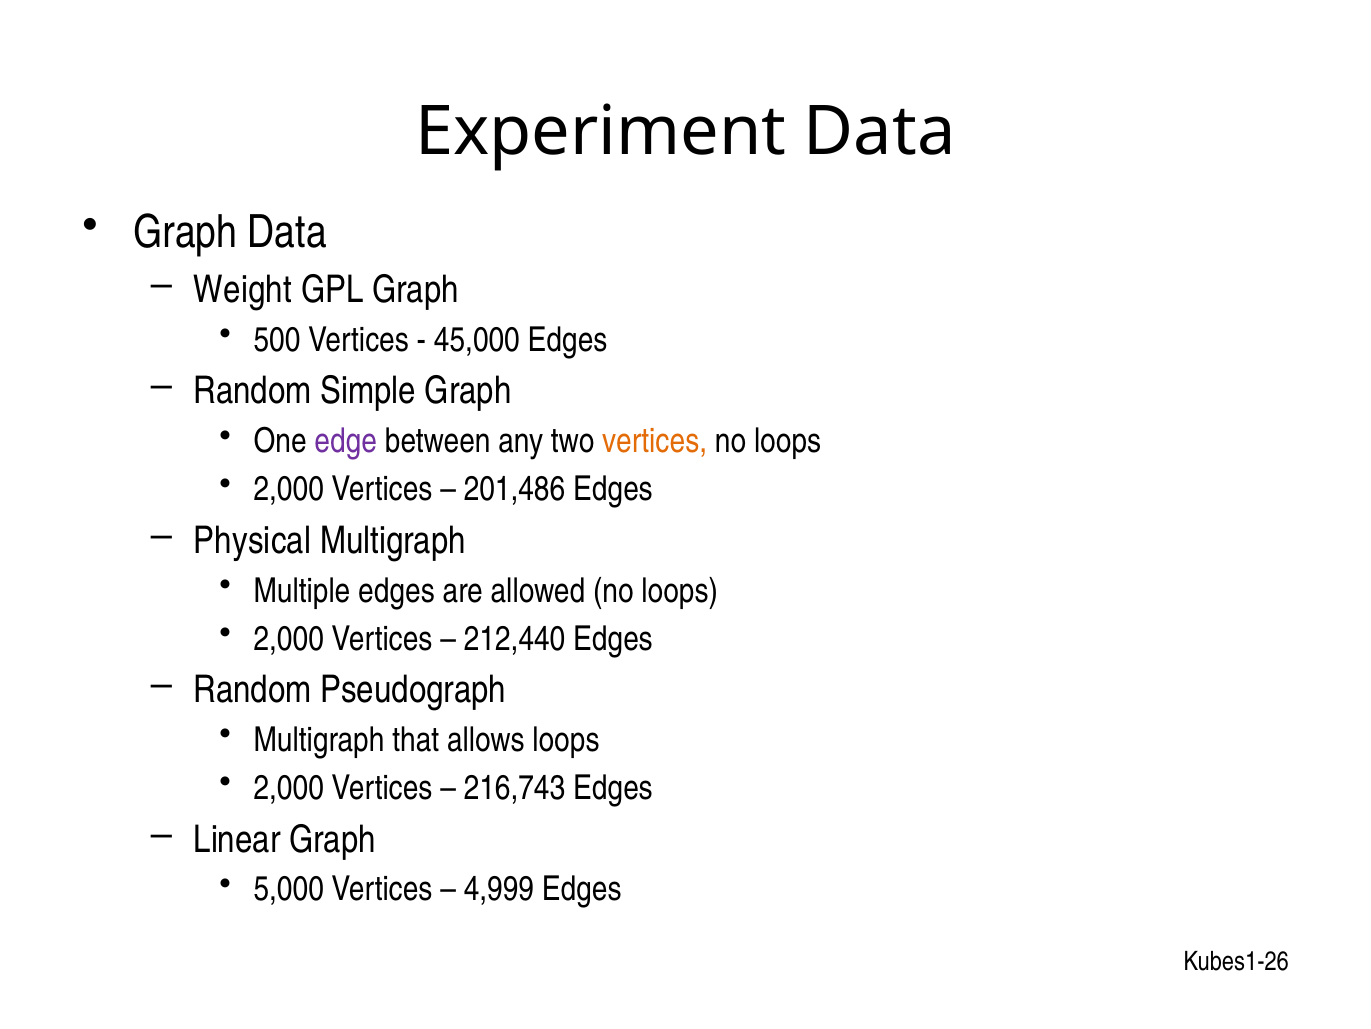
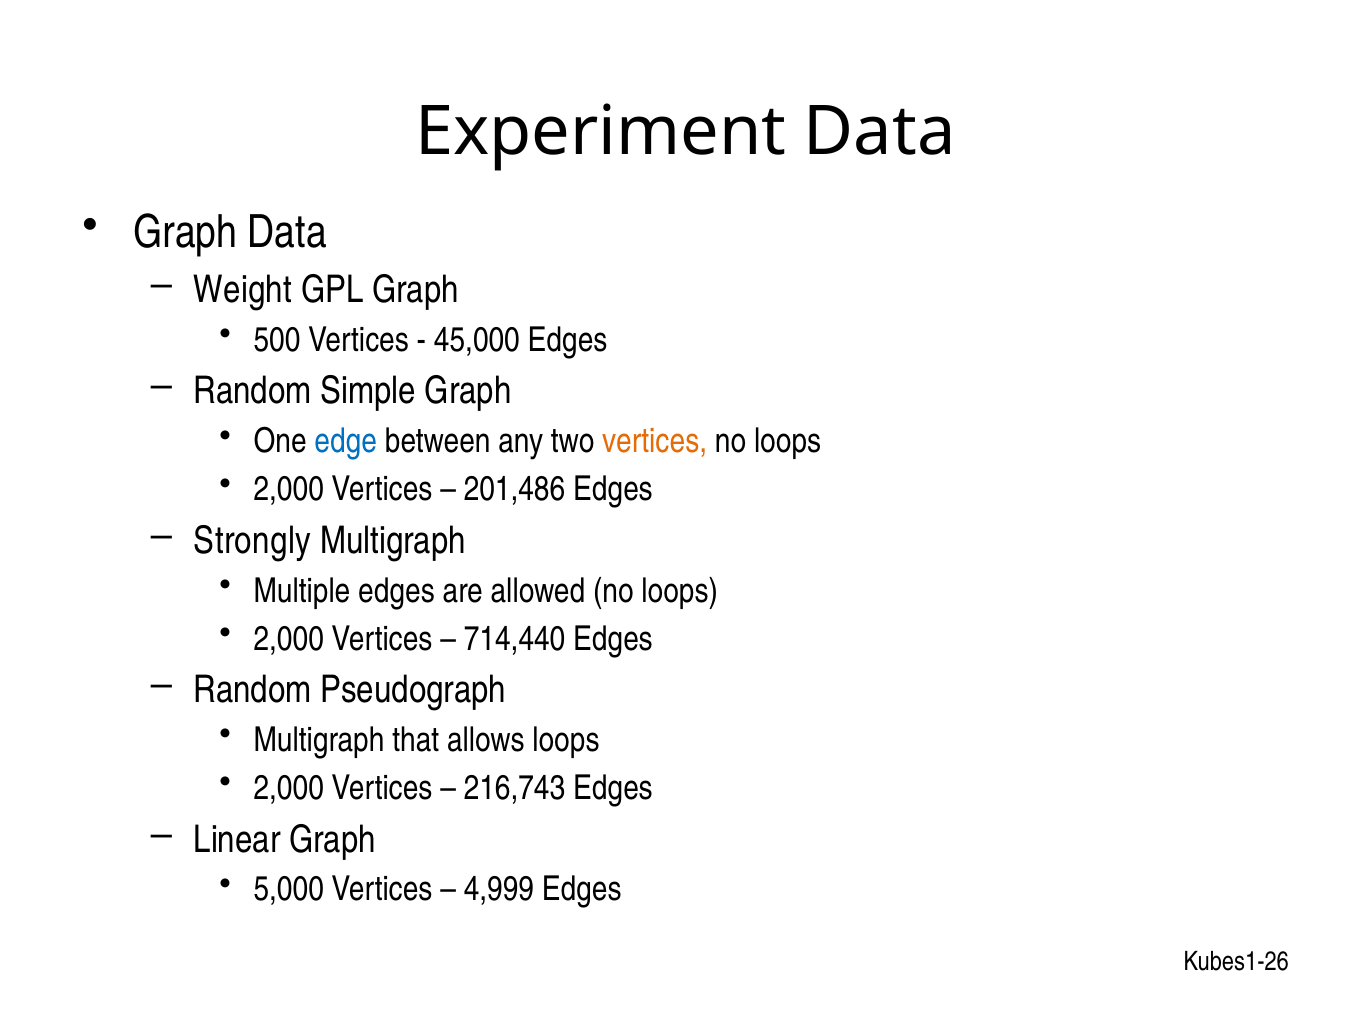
edge colour: purple -> blue
Physical: Physical -> Strongly
212,440: 212,440 -> 714,440
